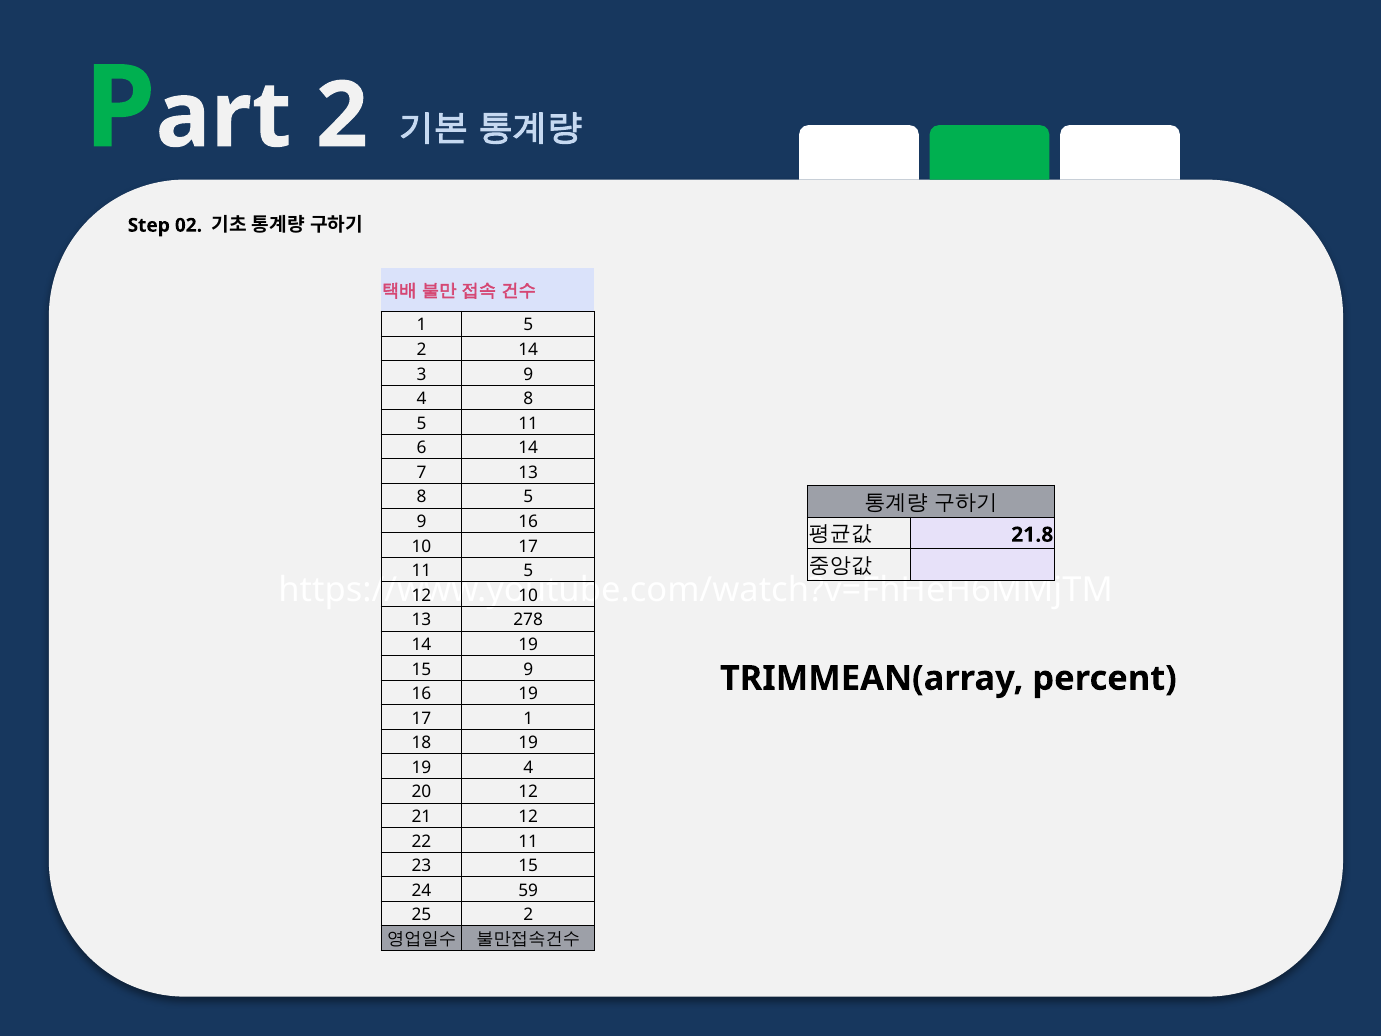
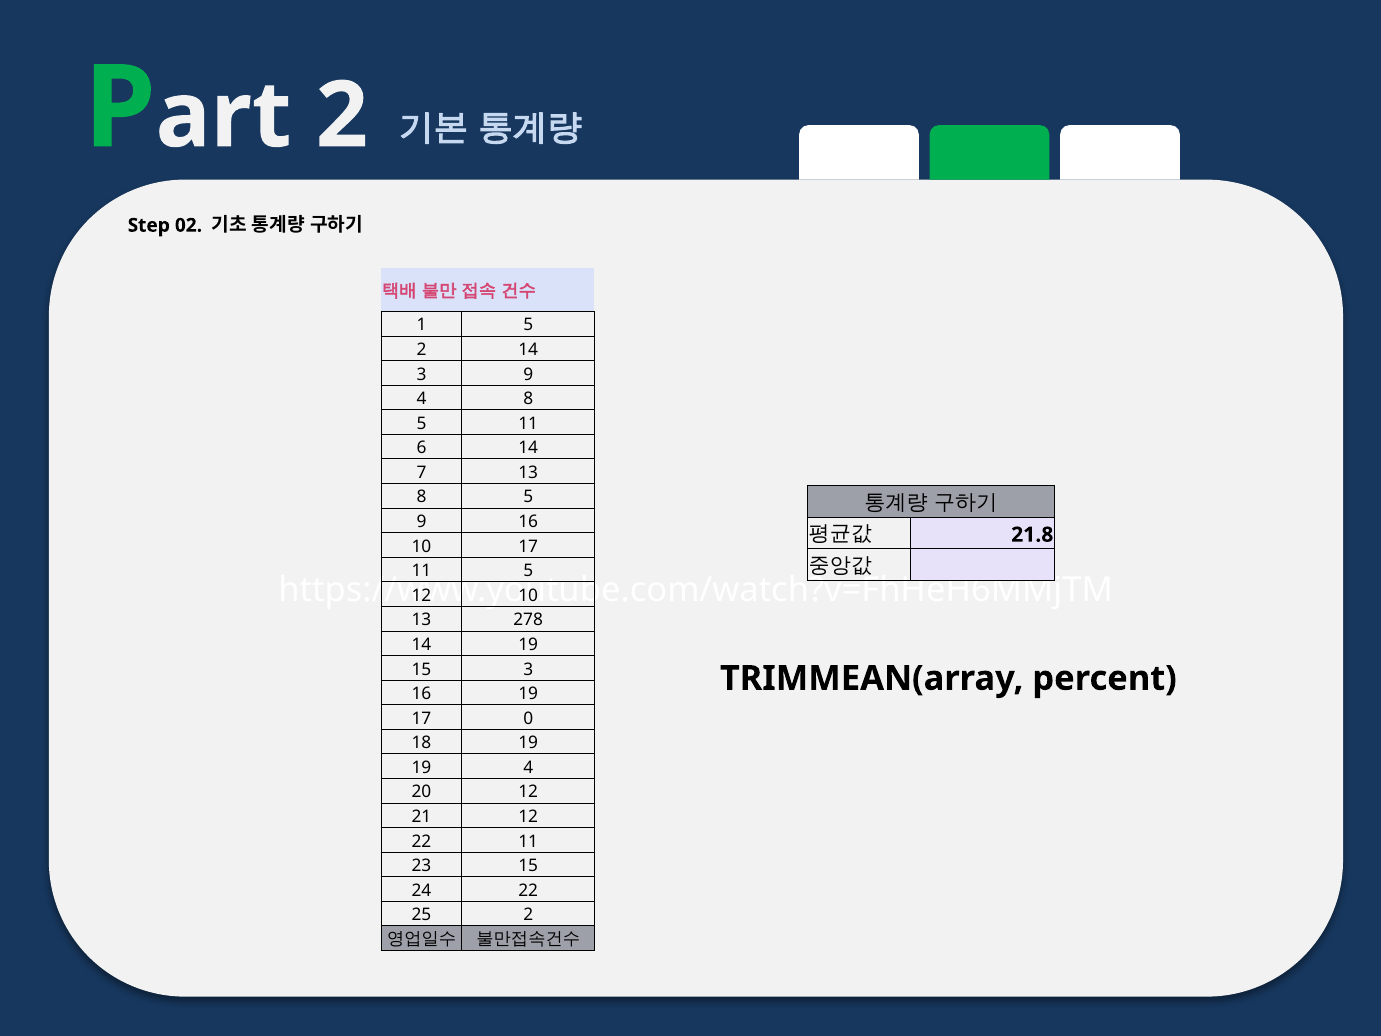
15 9: 9 -> 3
17 1: 1 -> 0
24 59: 59 -> 22
